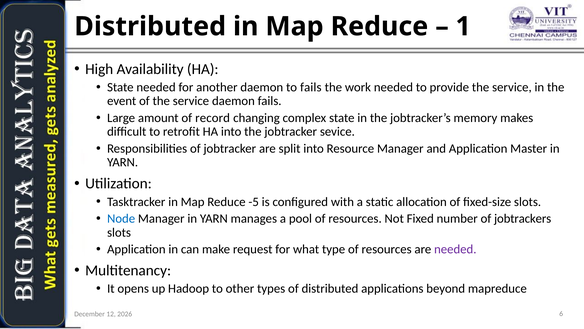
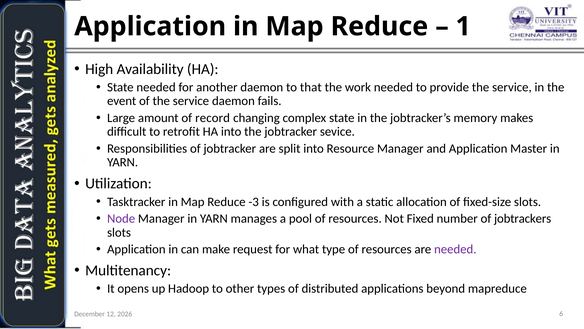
Distributed at (150, 26): Distributed -> Application
to fails: fails -> that
-5: -5 -> -3
Node colour: blue -> purple
